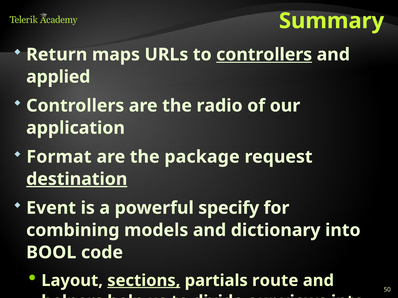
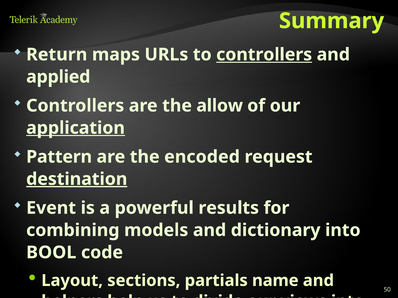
radio: radio -> allow
application underline: none -> present
Format: Format -> Pattern
package: package -> encoded
specify: specify -> results
sections underline: present -> none
route: route -> name
